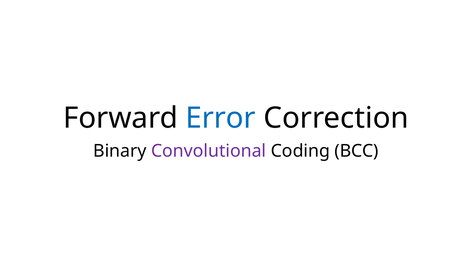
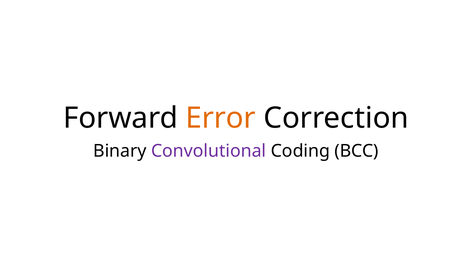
Error colour: blue -> orange
